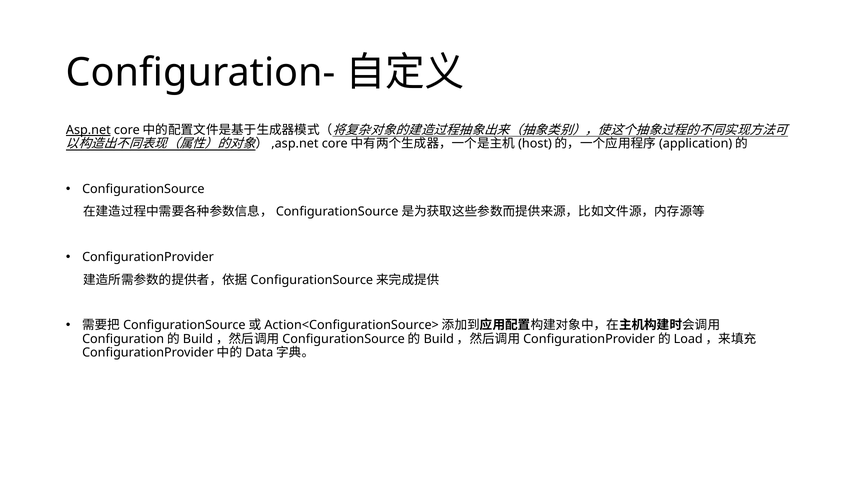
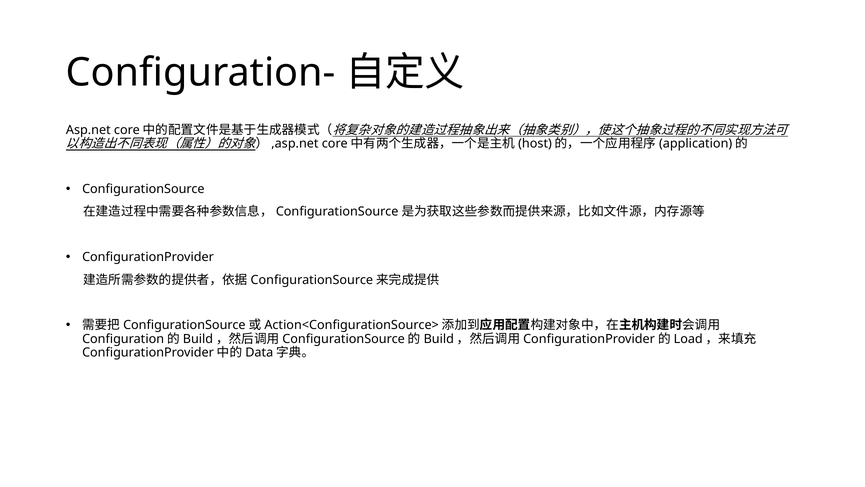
Asp.net underline: present -> none
